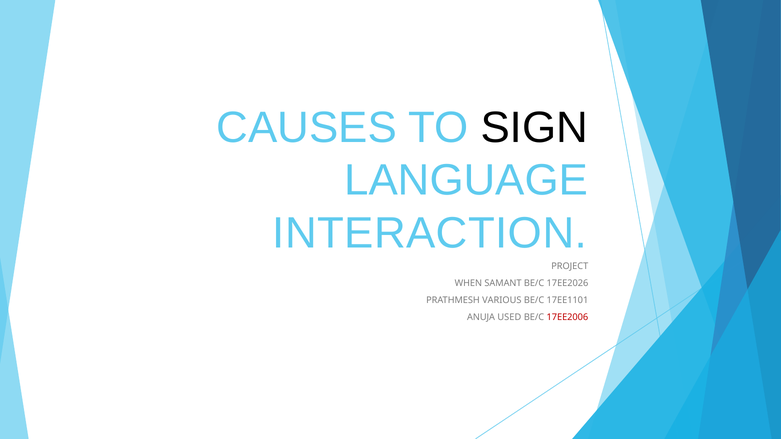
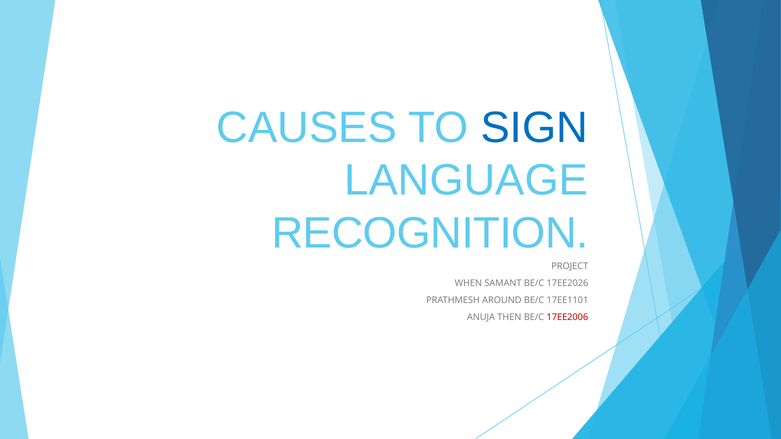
SIGN colour: black -> blue
INTERACTION: INTERACTION -> RECOGNITION
VARIOUS: VARIOUS -> AROUND
USED: USED -> THEN
